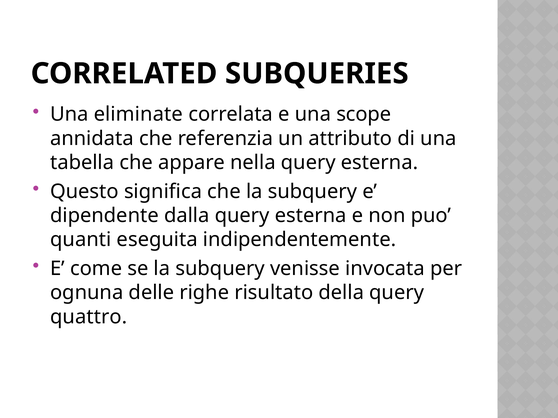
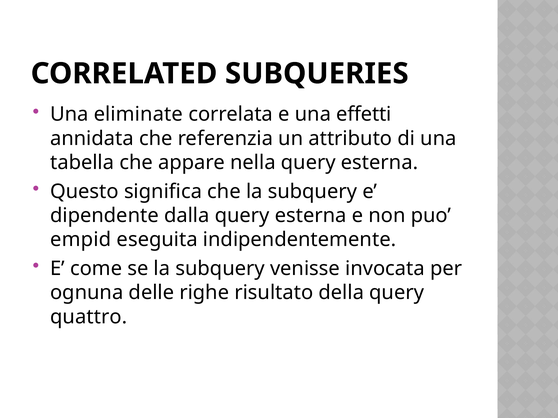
scope: scope -> effetti
quanti: quanti -> empid
